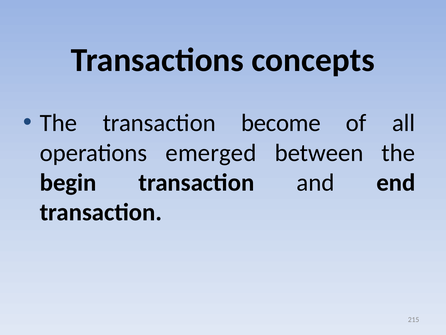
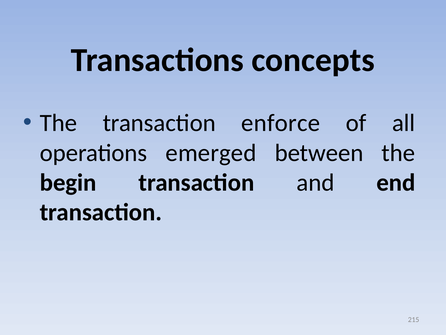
become: become -> enforce
